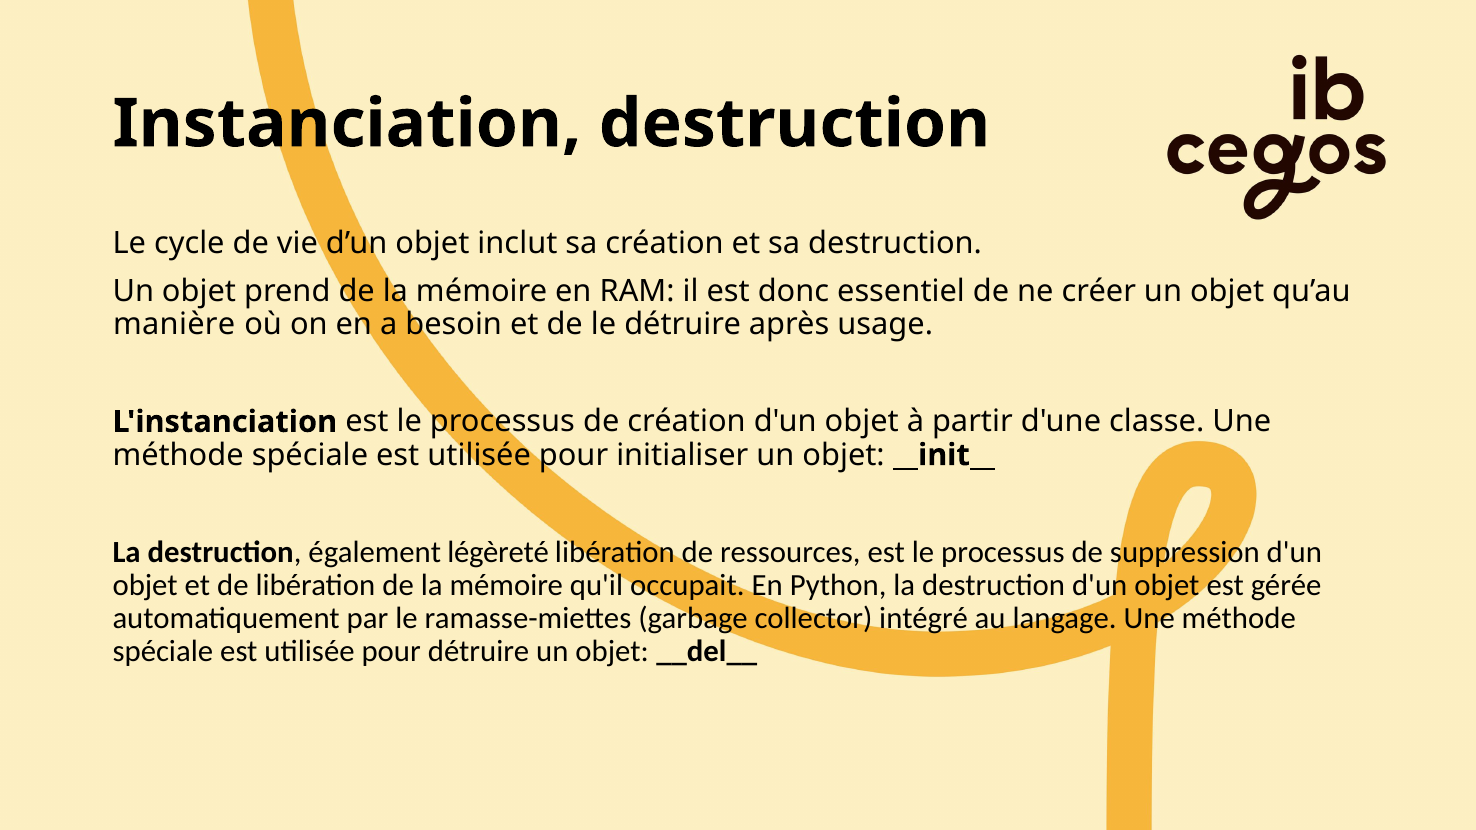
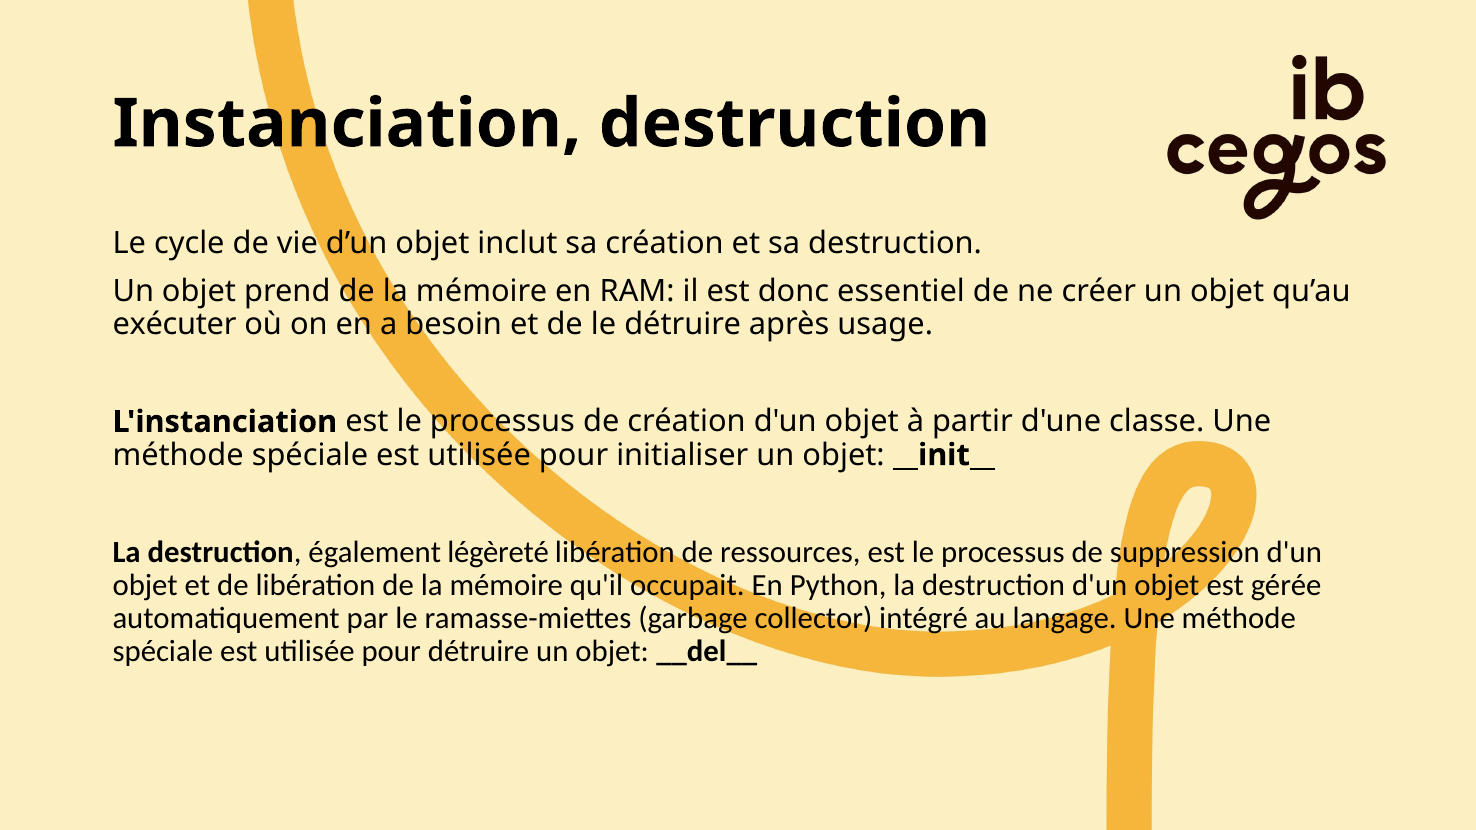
manière: manière -> exécuter
